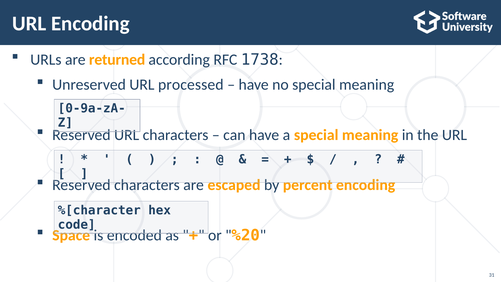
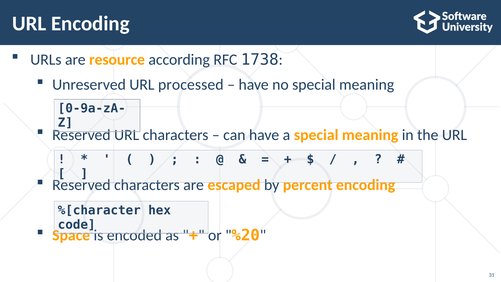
returned: returned -> resource
